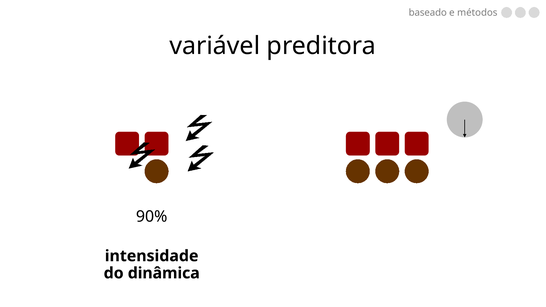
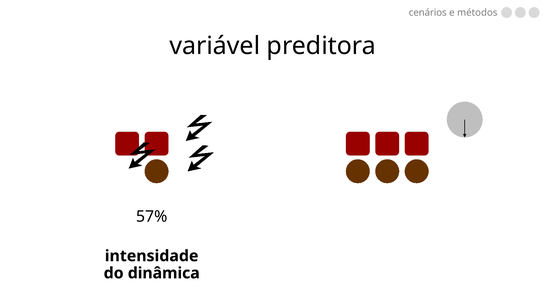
baseado: baseado -> cenários
90%: 90% -> 57%
